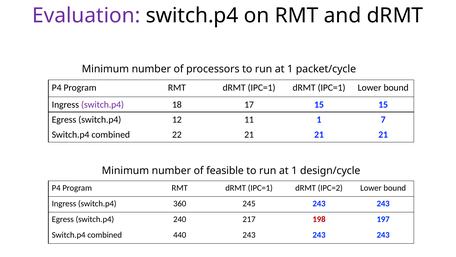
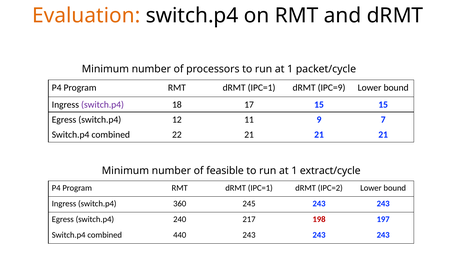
Evaluation colour: purple -> orange
IPC=1 dRMT IPC=1: IPC=1 -> IPC=9
11 1: 1 -> 9
design/cycle: design/cycle -> extract/cycle
